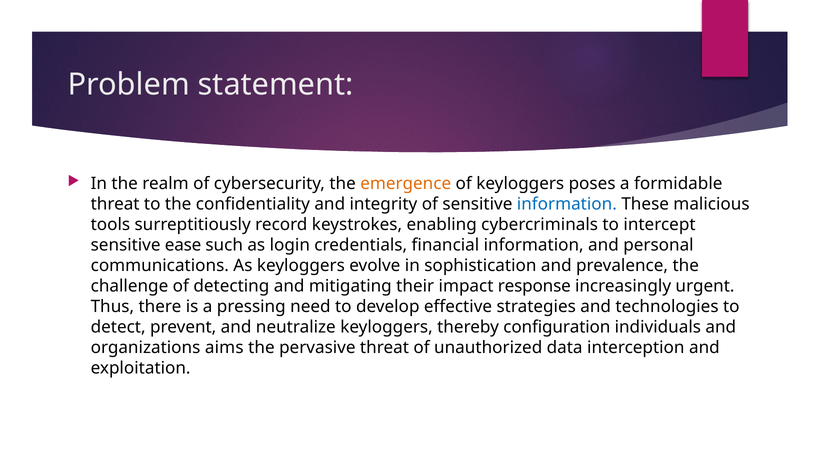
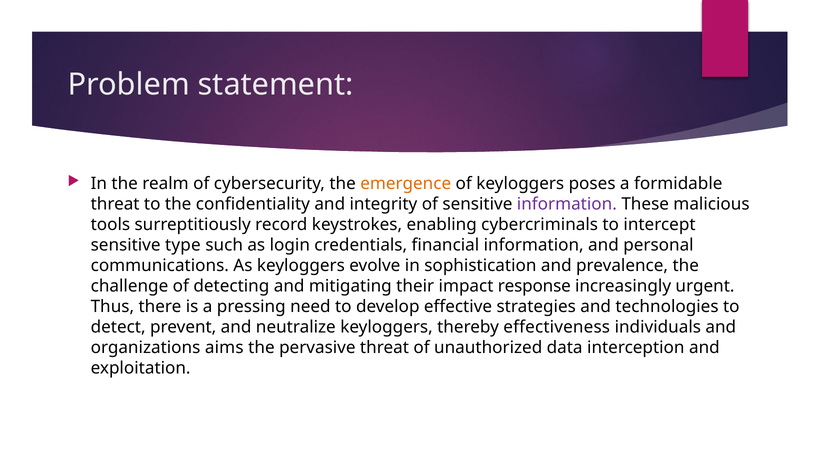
information at (567, 204) colour: blue -> purple
ease: ease -> type
configuration: configuration -> effectiveness
